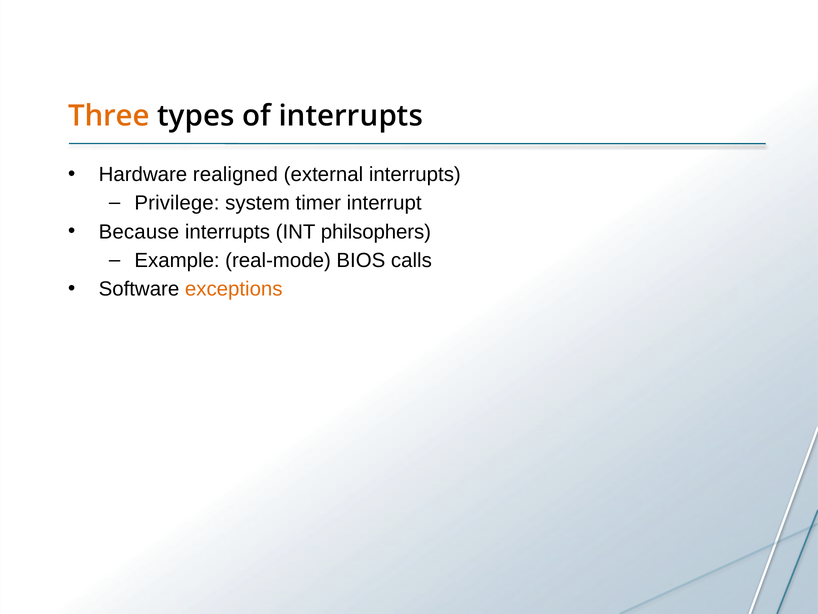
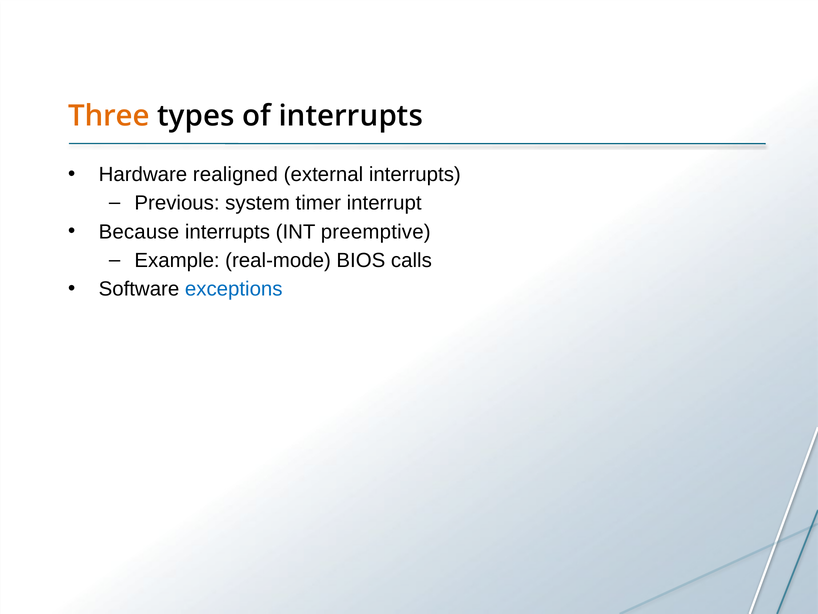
Privilege: Privilege -> Previous
philsophers: philsophers -> preemptive
exceptions colour: orange -> blue
